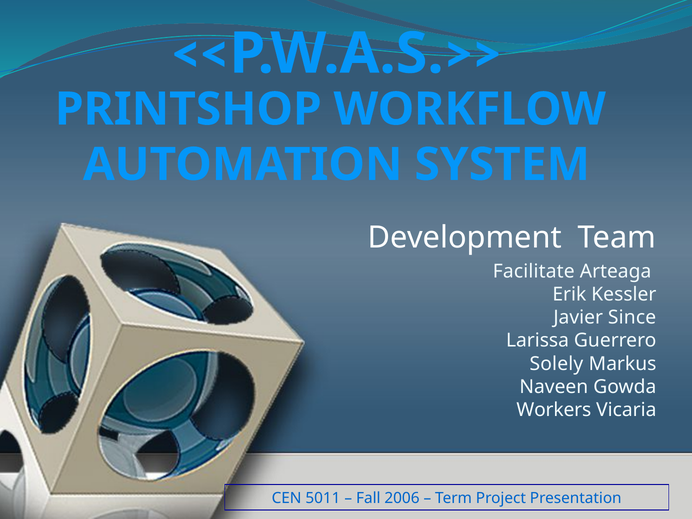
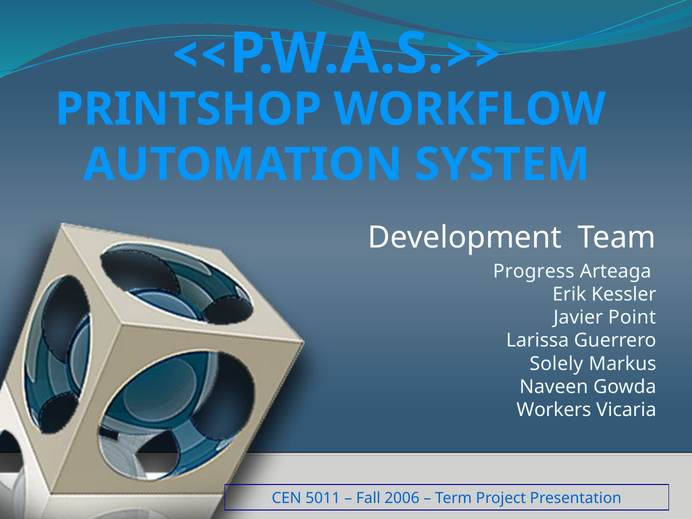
Facilitate: Facilitate -> Progress
Since: Since -> Point
